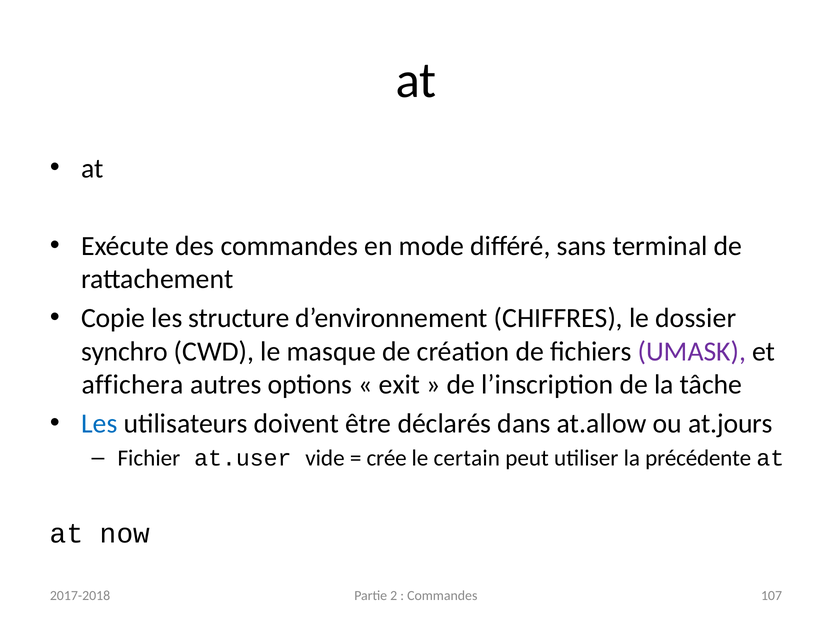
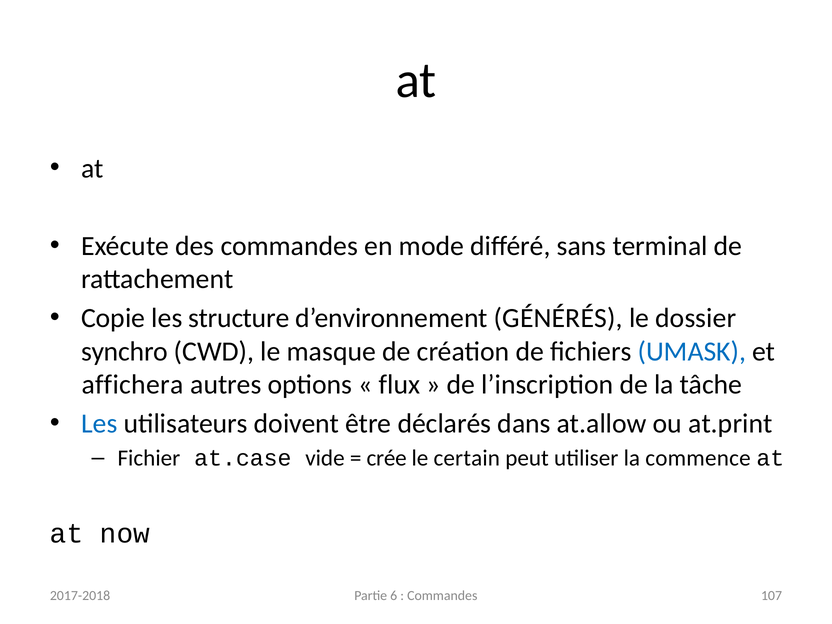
CHIFFRES: CHIFFRES -> GÉNÉRÉS
UMASK colour: purple -> blue
exit: exit -> flux
at.jours: at.jours -> at.print
at.user: at.user -> at.case
précédente: précédente -> commence
2: 2 -> 6
